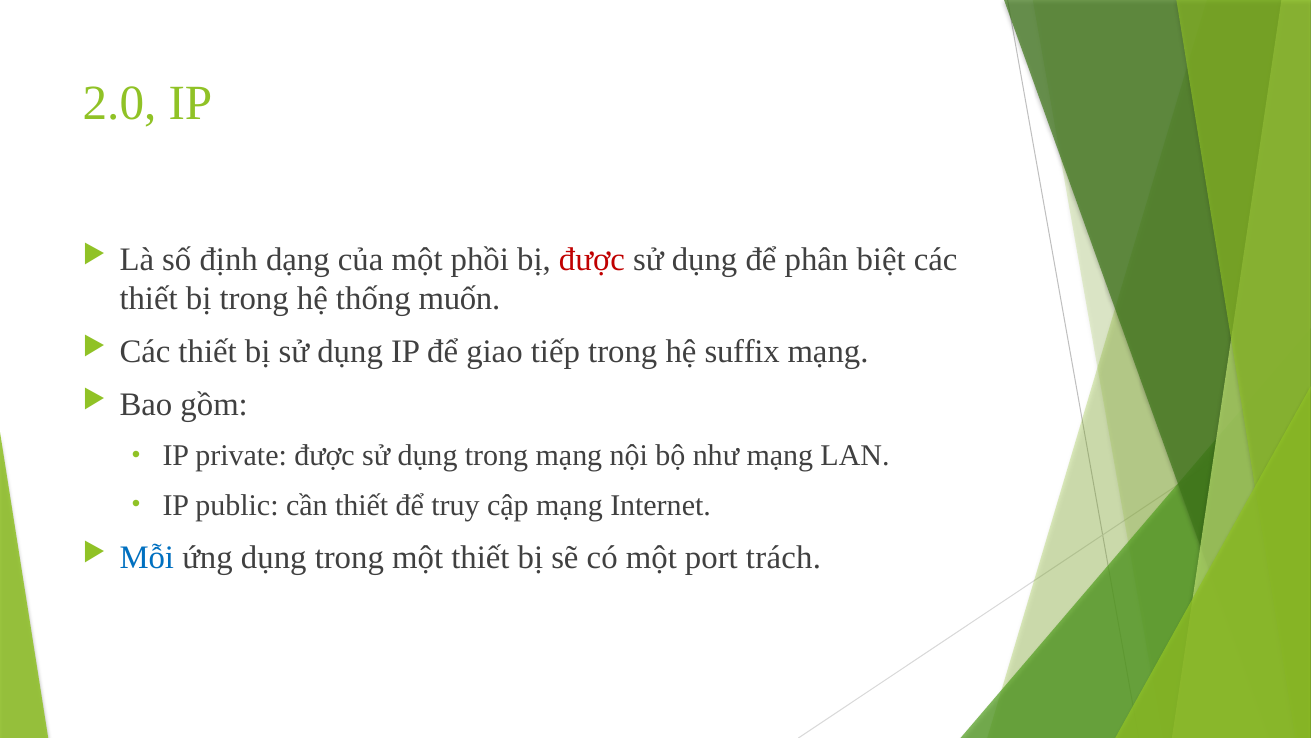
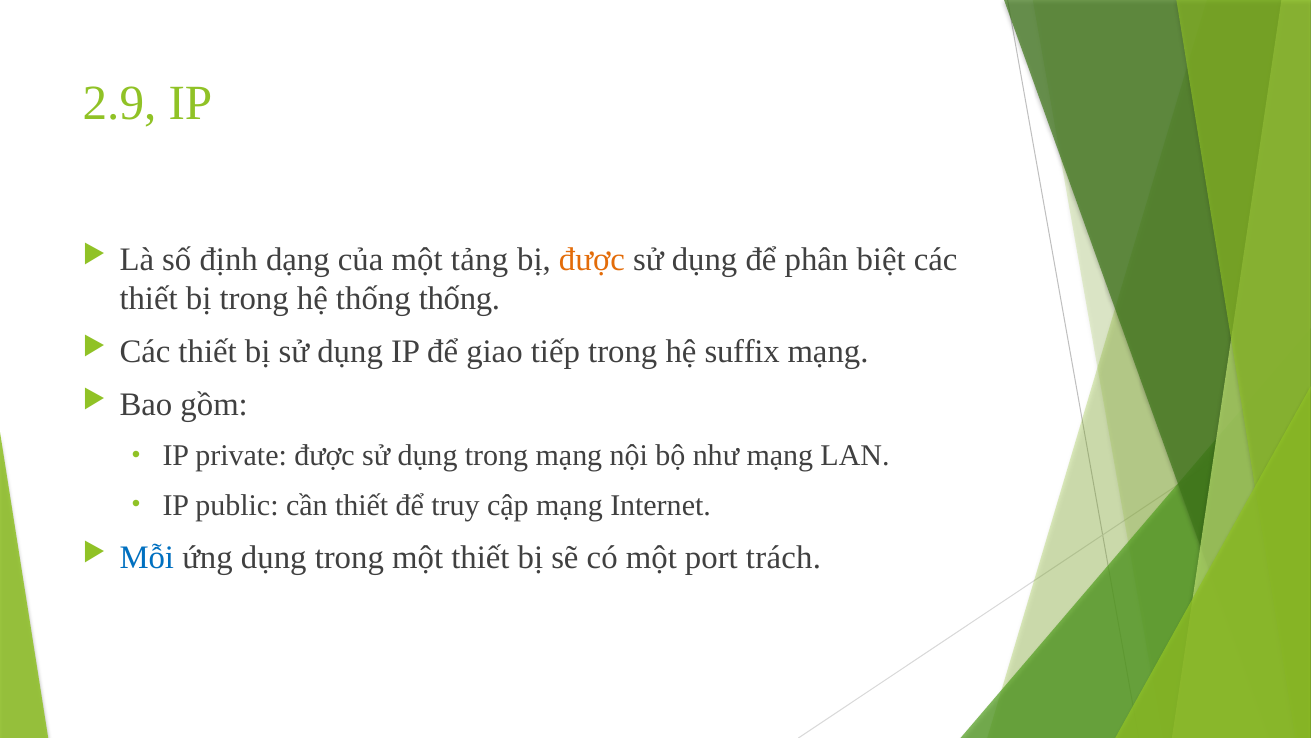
2.0: 2.0 -> 2.9
phồi: phồi -> tảng
được at (592, 259) colour: red -> orange
thống muốn: muốn -> thống
